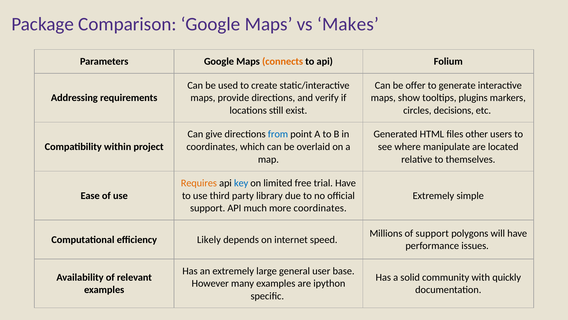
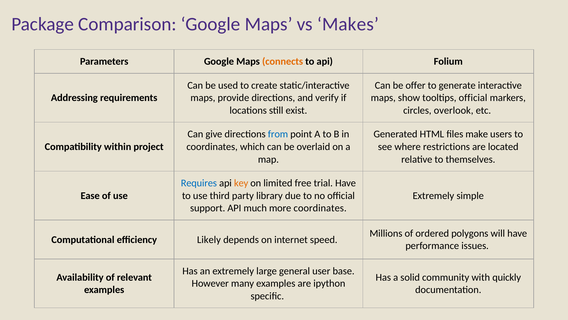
tooltips plugins: plugins -> official
decisions: decisions -> overlook
other: other -> make
manipulate: manipulate -> restrictions
Requires colour: orange -> blue
key colour: blue -> orange
of support: support -> ordered
